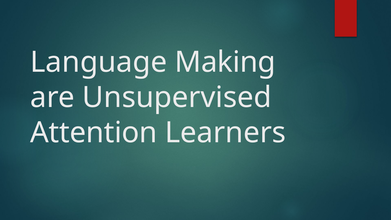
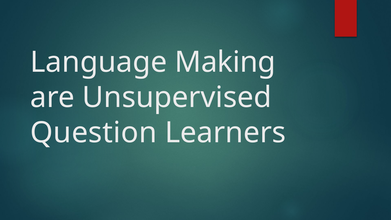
Attention: Attention -> Question
